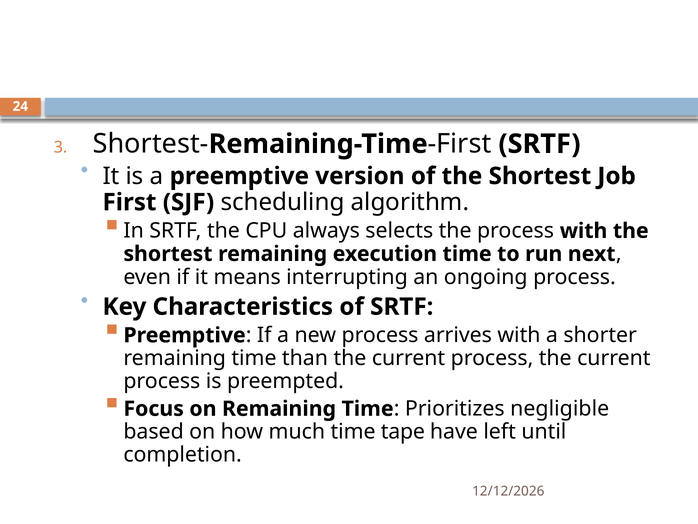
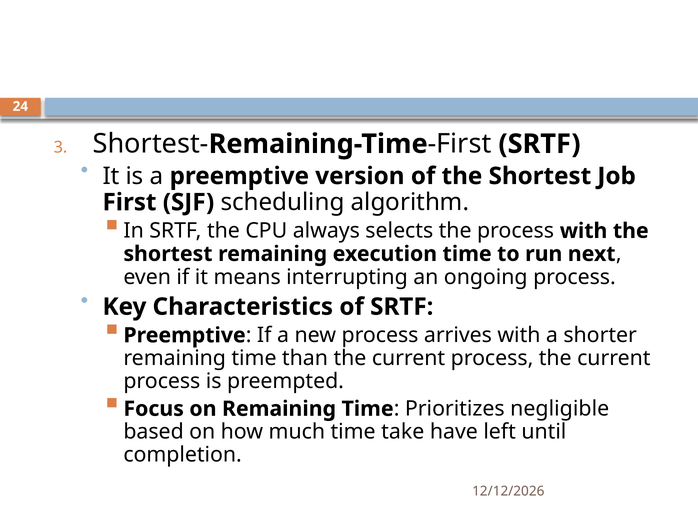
tape: tape -> take
